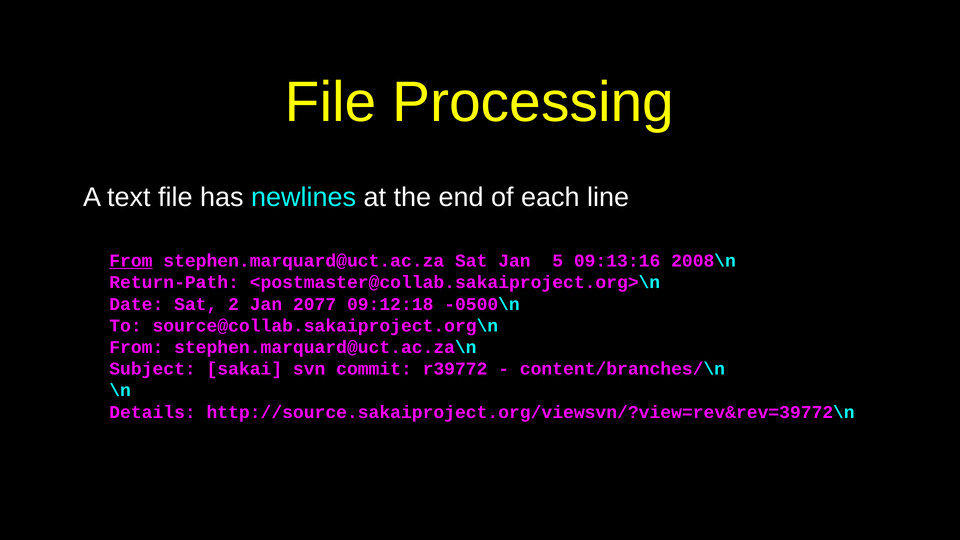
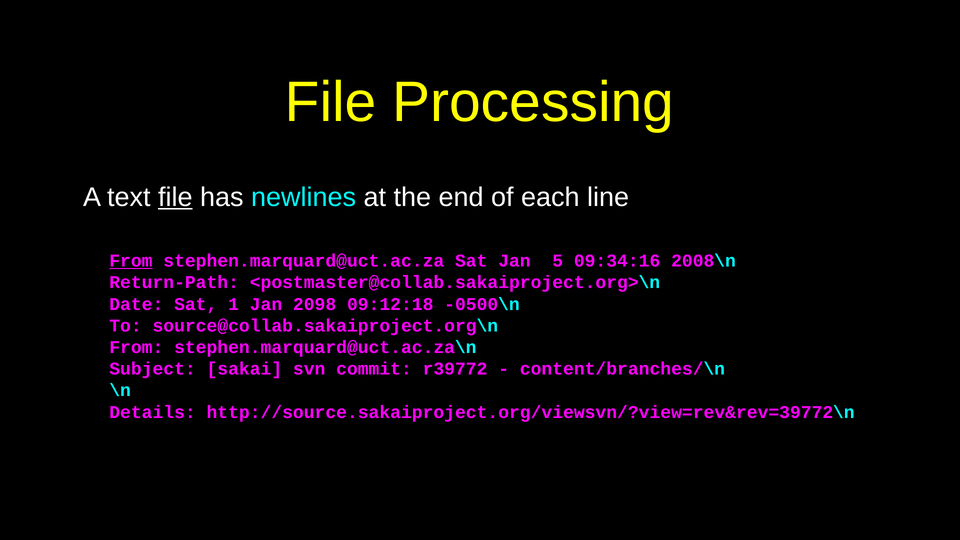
file at (175, 197) underline: none -> present
09:13:16: 09:13:16 -> 09:34:16
2: 2 -> 1
2077: 2077 -> 2098
